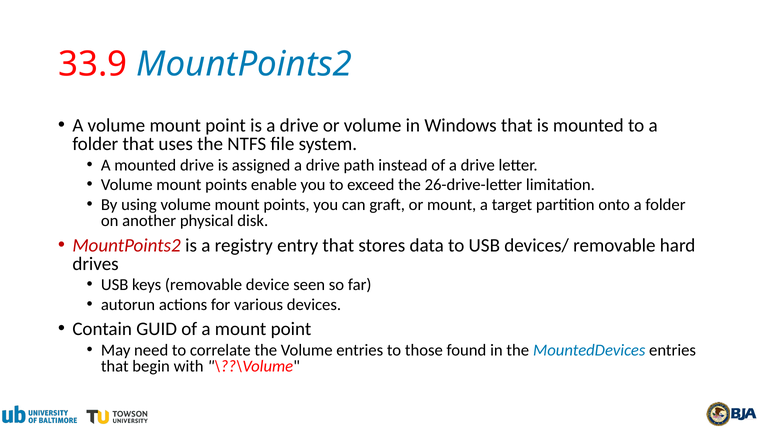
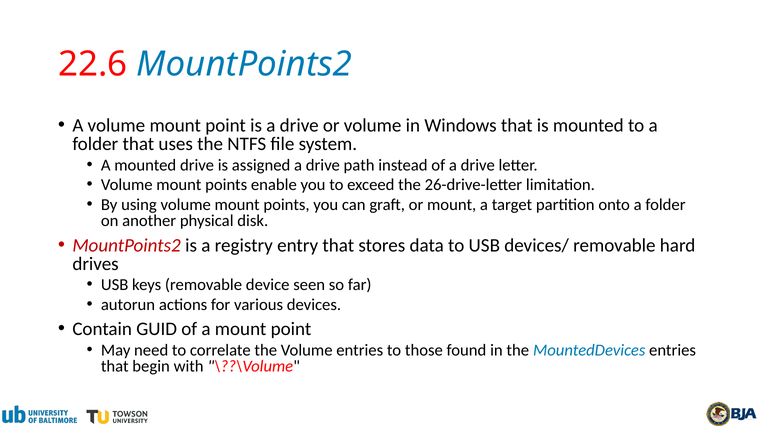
33.9: 33.9 -> 22.6
